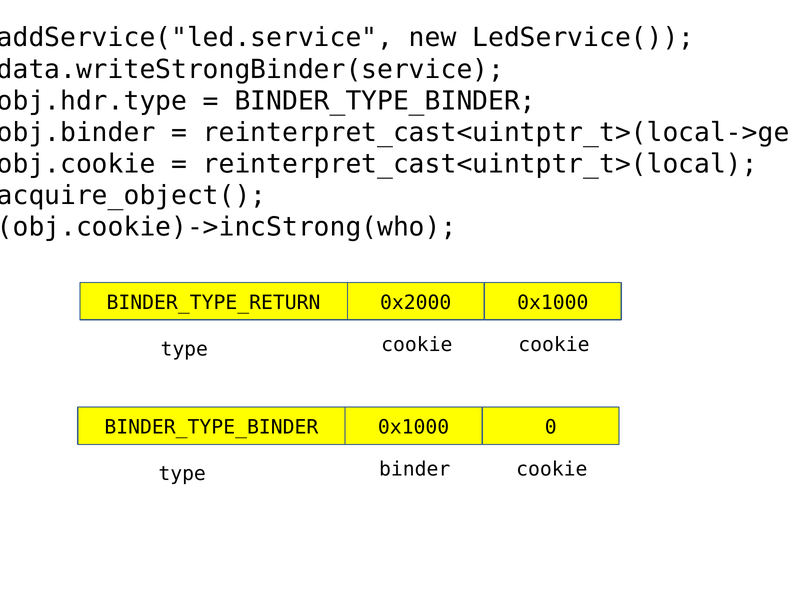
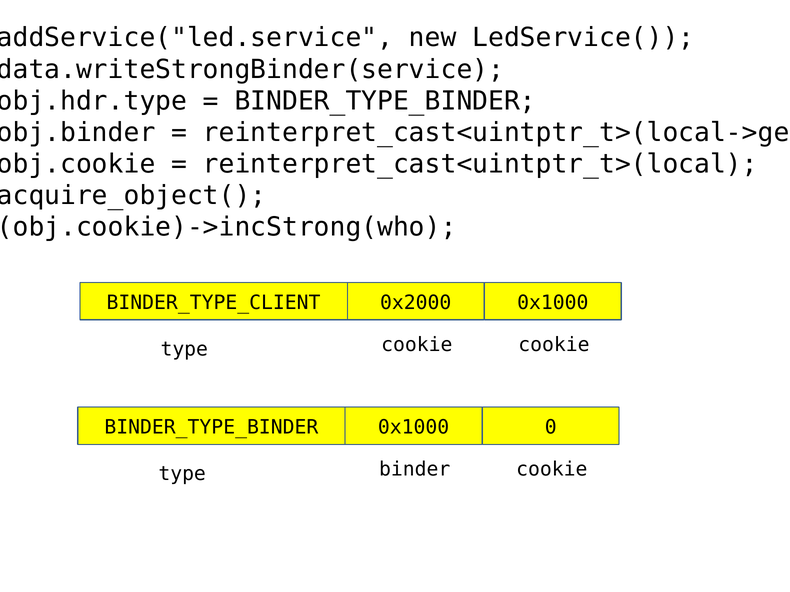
BINDER_TYPE_RETURN: BINDER_TYPE_RETURN -> BINDER_TYPE_CLIENT
